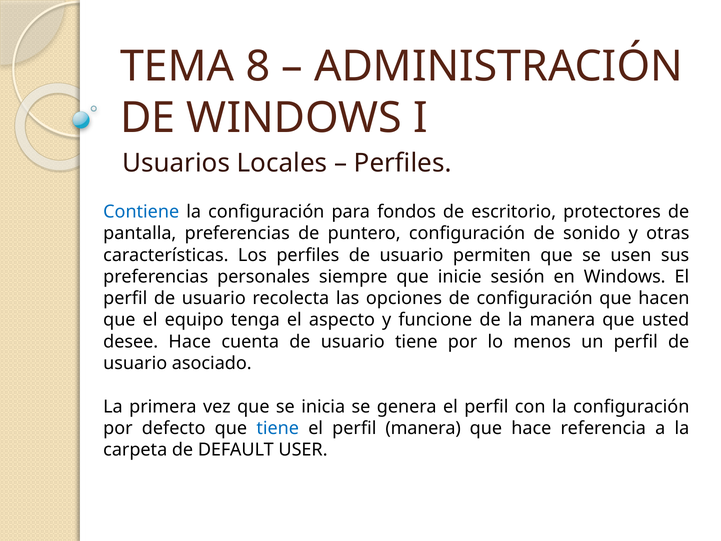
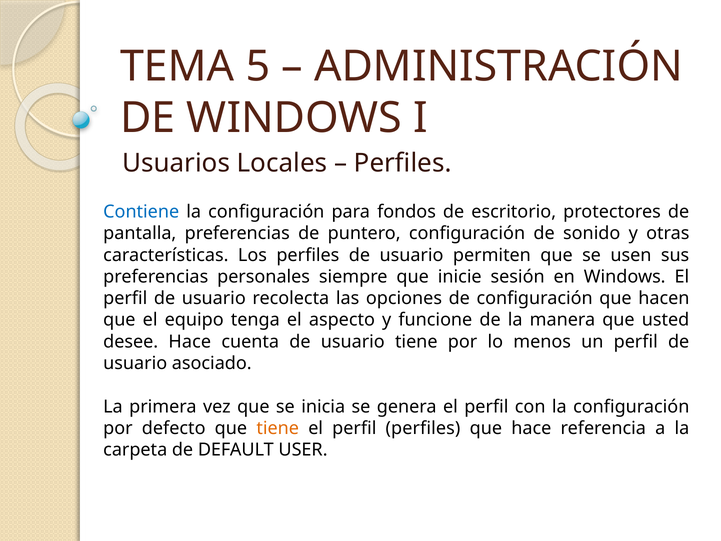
8: 8 -> 5
tiene at (278, 428) colour: blue -> orange
perfil manera: manera -> perfiles
